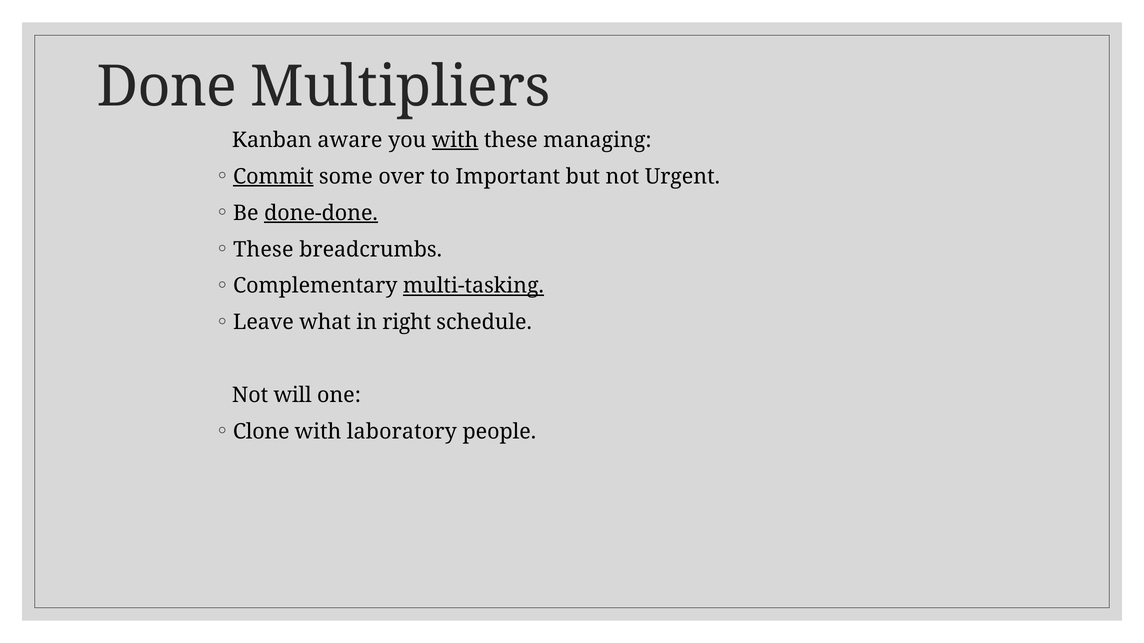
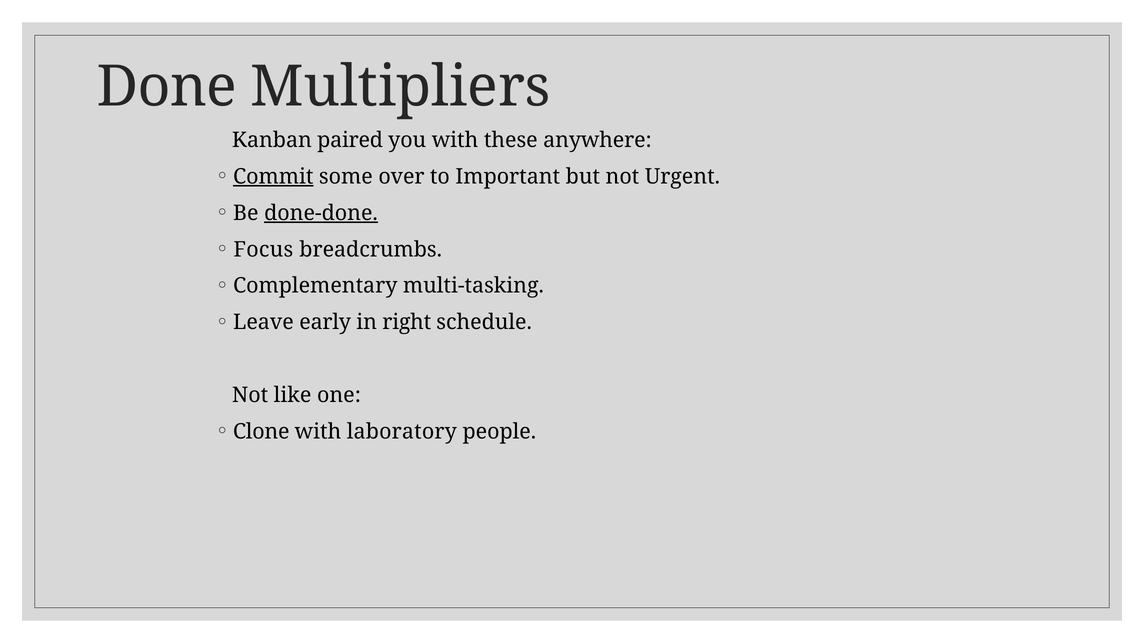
aware: aware -> paired
with at (455, 140) underline: present -> none
managing: managing -> anywhere
These at (263, 250): These -> Focus
multi-tasking underline: present -> none
what: what -> early
will: will -> like
